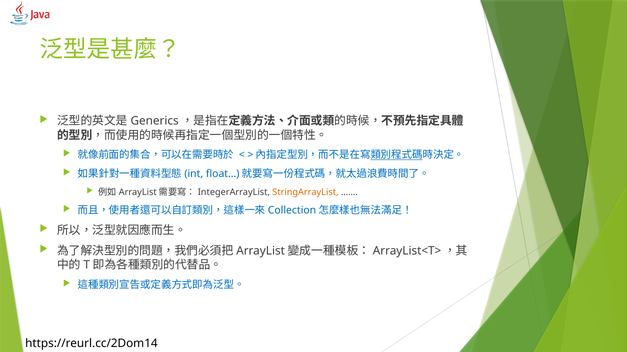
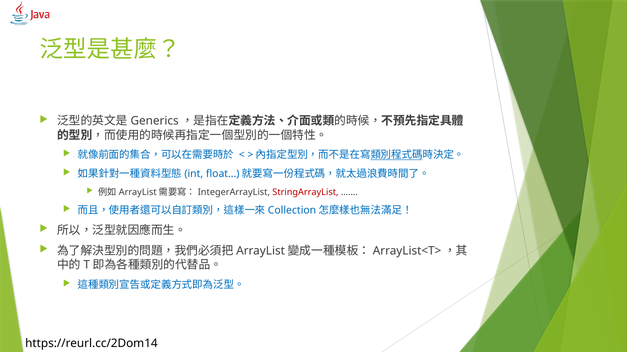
StringArrayList colour: orange -> red
